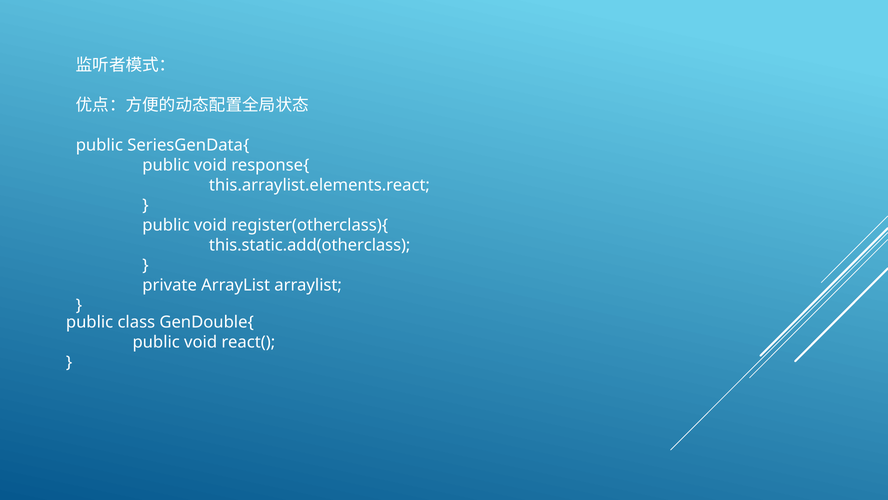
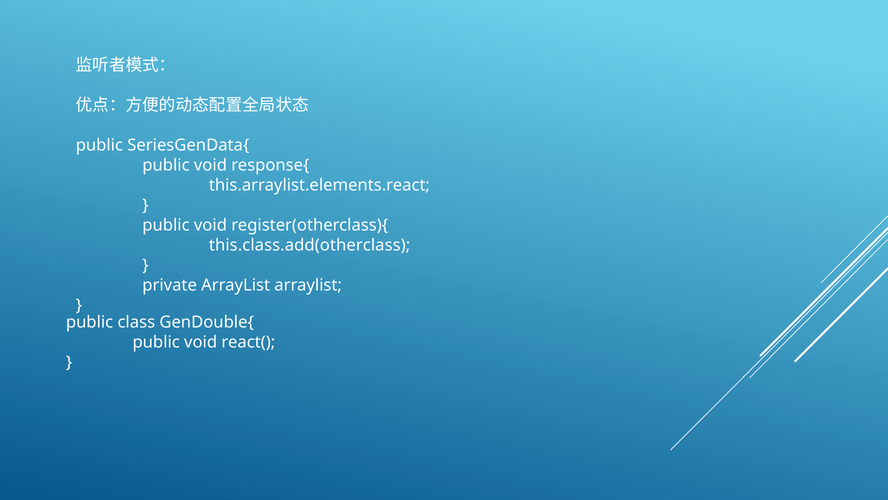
this.static.add(otherclass: this.static.add(otherclass -> this.class.add(otherclass
